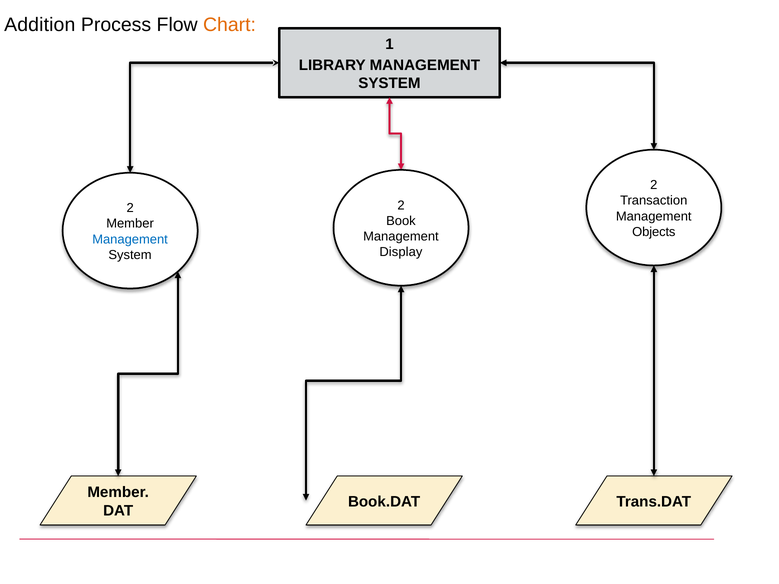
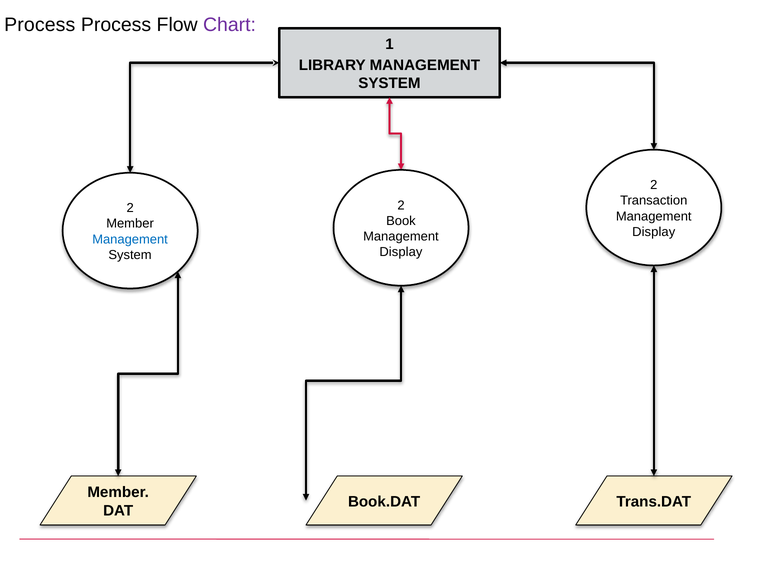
Addition at (40, 25): Addition -> Process
Chart colour: orange -> purple
Objects at (654, 232): Objects -> Display
